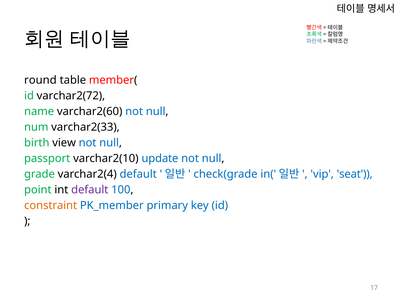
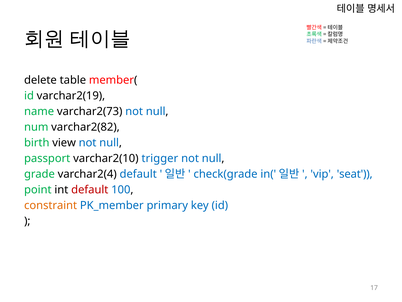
round: round -> delete
varchar2(72: varchar2(72 -> varchar2(19
varchar2(60: varchar2(60 -> varchar2(73
varchar2(33: varchar2(33 -> varchar2(82
update: update -> trigger
default at (90, 189) colour: purple -> red
